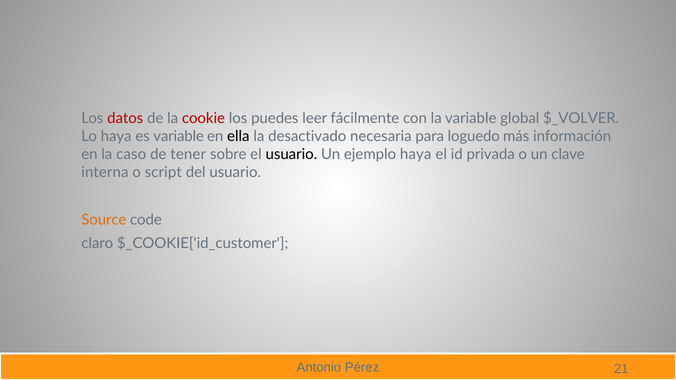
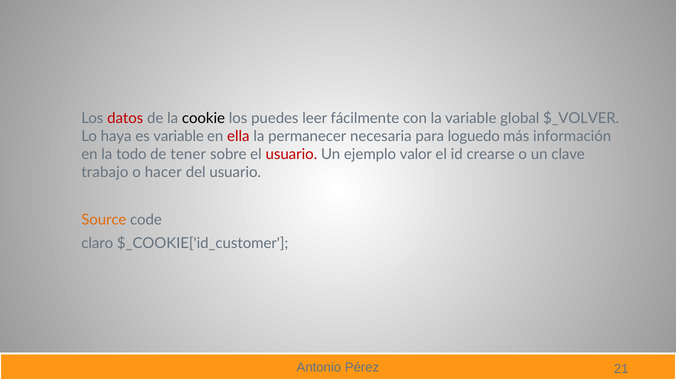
cookie colour: red -> black
ella colour: black -> red
desactivado: desactivado -> permanecer
caso: caso -> todo
usuario at (291, 154) colour: black -> red
ejemplo haya: haya -> valor
privada: privada -> crearse
interna: interna -> trabajo
script: script -> hacer
